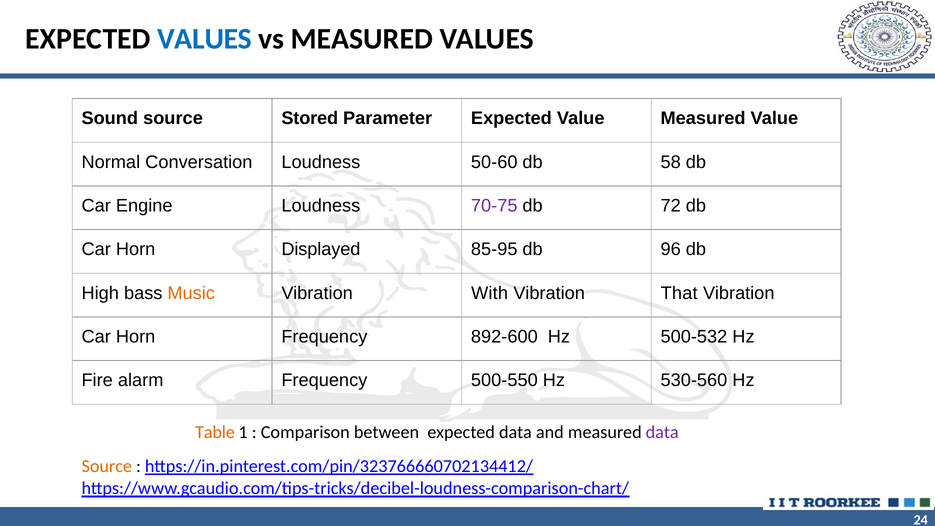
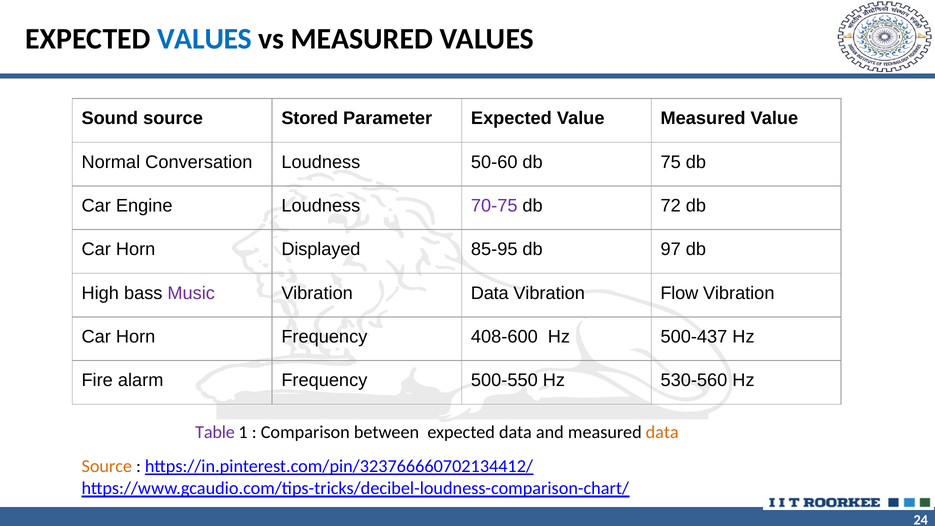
58: 58 -> 75
96: 96 -> 97
Music colour: orange -> purple
Vibration With: With -> Data
That: That -> Flow
892-600: 892-600 -> 408-600
500-532: 500-532 -> 500-437
Table colour: orange -> purple
data at (662, 432) colour: purple -> orange
